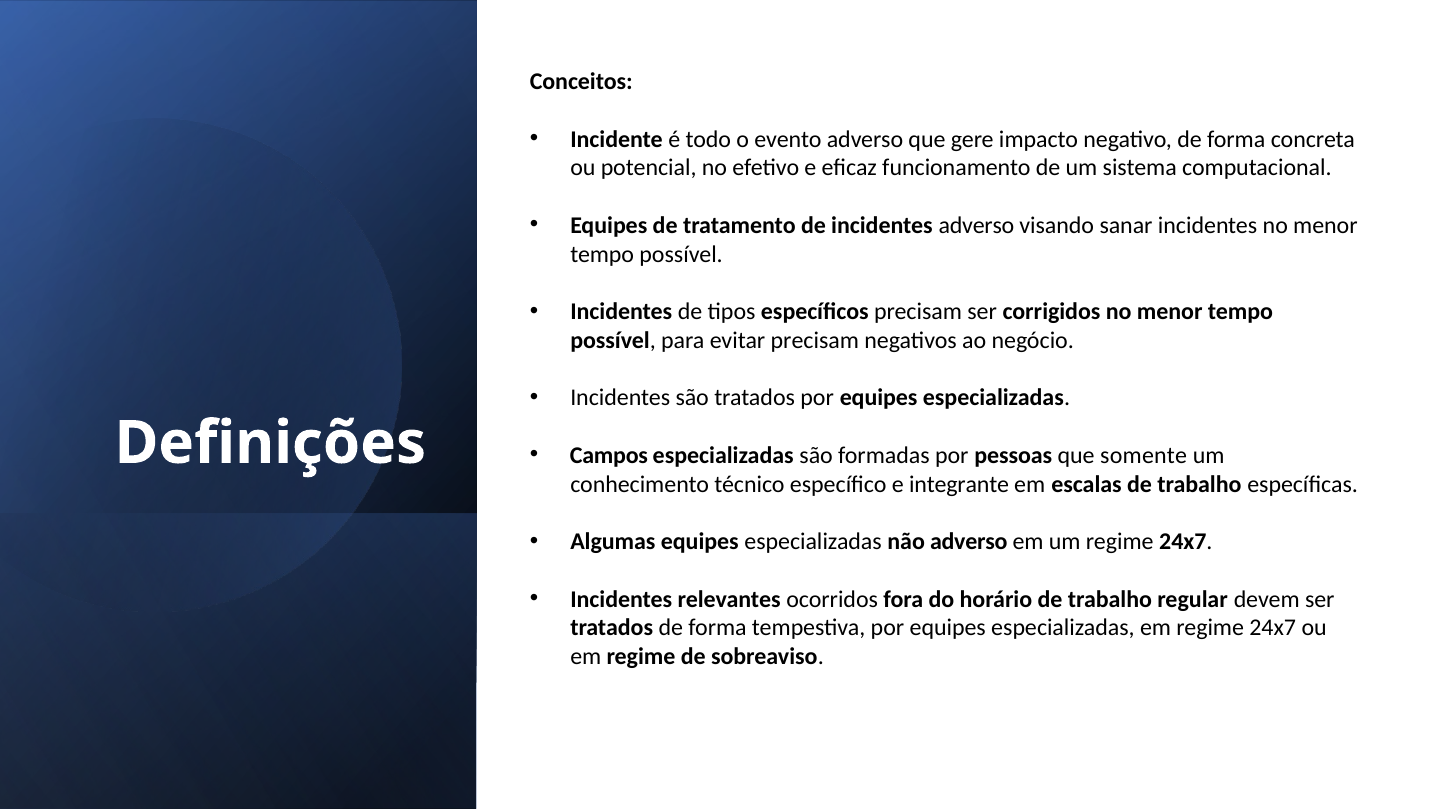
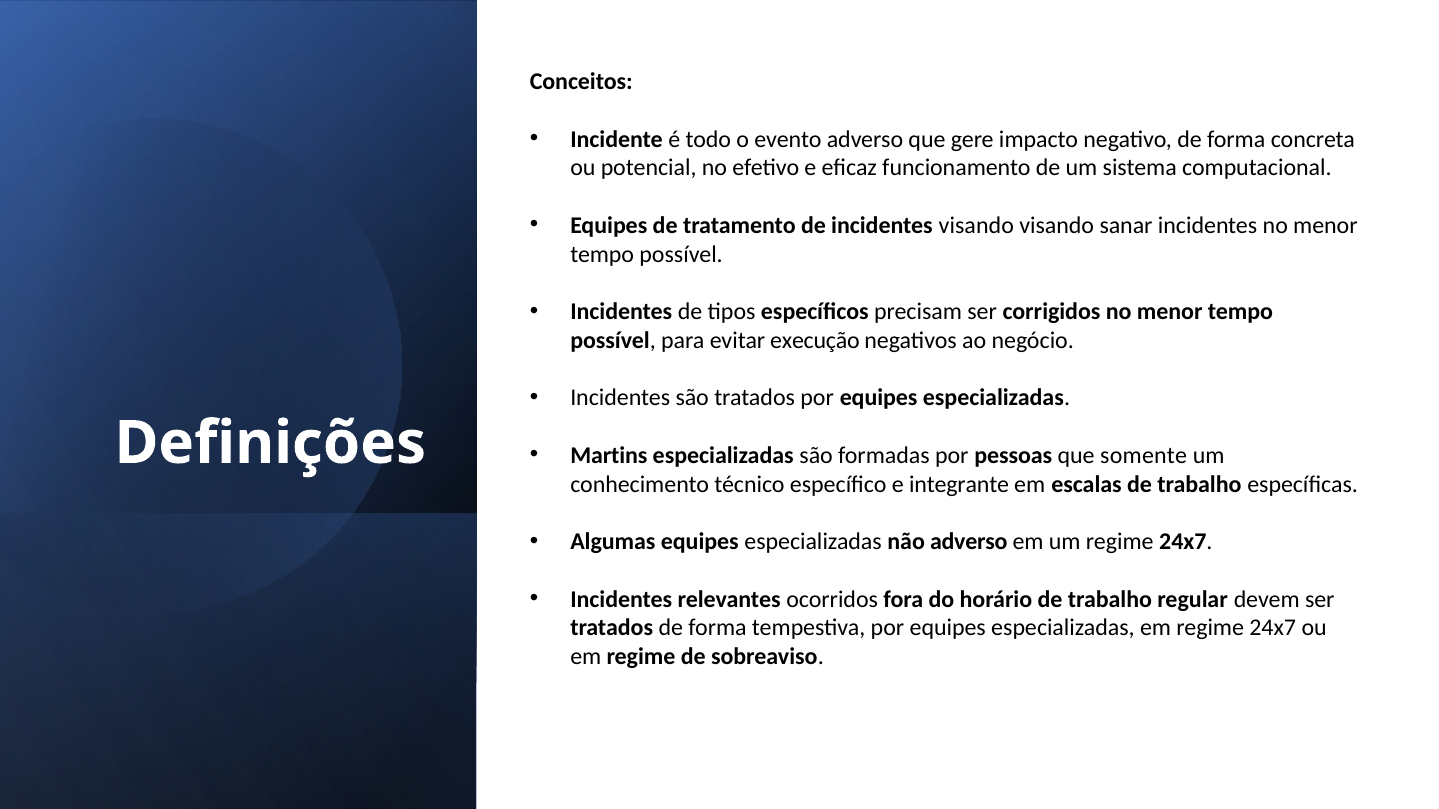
incidentes adverso: adverso -> visando
evitar precisam: precisam -> execução
Campos: Campos -> Martins
